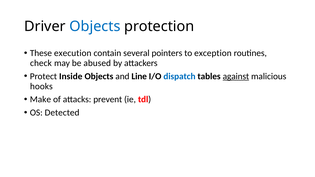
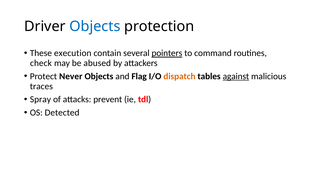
pointers underline: none -> present
exception: exception -> command
Inside: Inside -> Never
Line: Line -> Flag
dispatch colour: blue -> orange
hooks: hooks -> traces
Make: Make -> Spray
